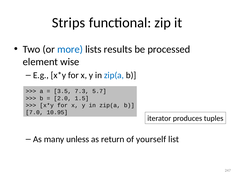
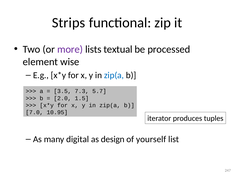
more colour: blue -> purple
results: results -> textual
unless: unless -> digital
return: return -> design
